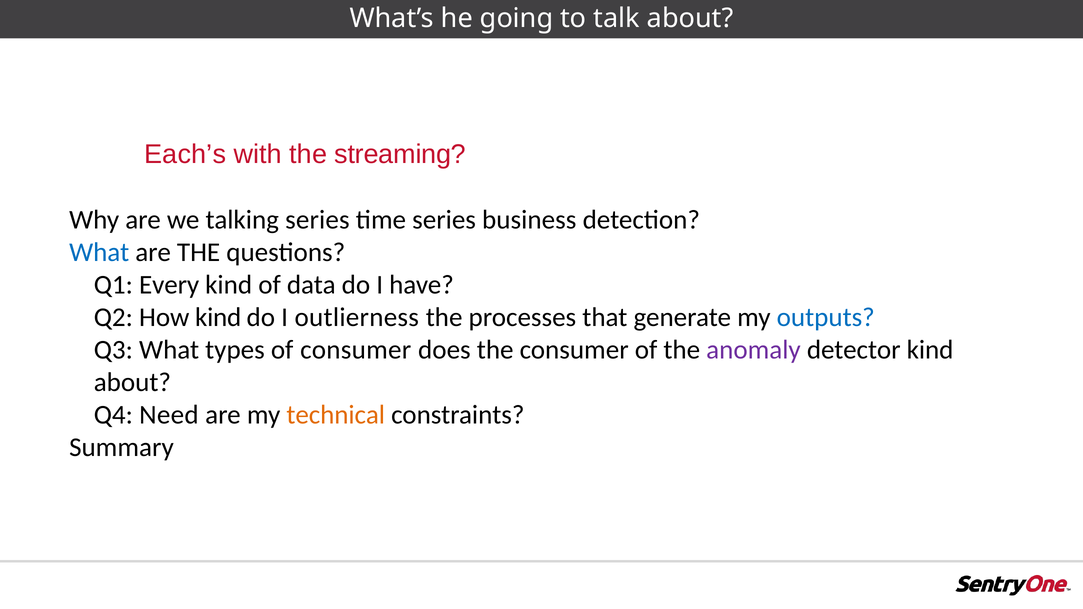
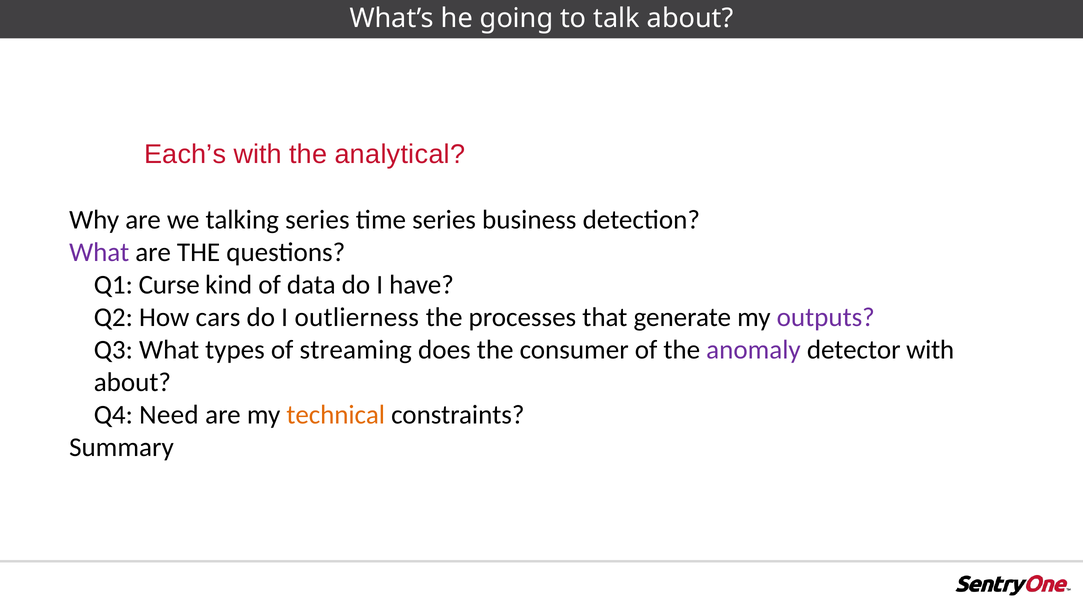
streaming: streaming -> analytical
What at (99, 252) colour: blue -> purple
Every: Every -> Curse
How kind: kind -> cars
outputs colour: blue -> purple
of consumer: consumer -> streaming
detector kind: kind -> with
